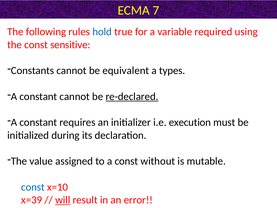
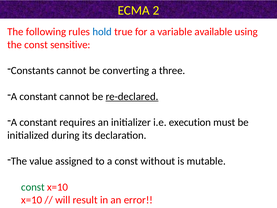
7: 7 -> 2
required: required -> available
equivalent: equivalent -> converting
types: types -> three
const at (33, 187) colour: blue -> green
x=39 at (32, 200): x=39 -> x=10
will underline: present -> none
